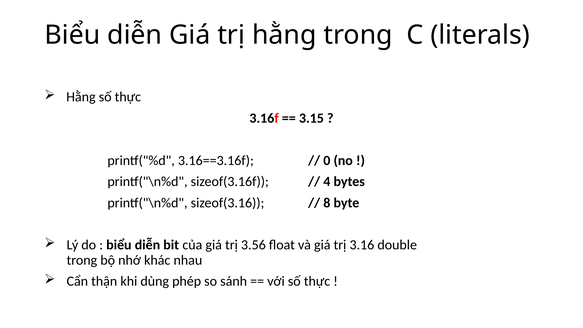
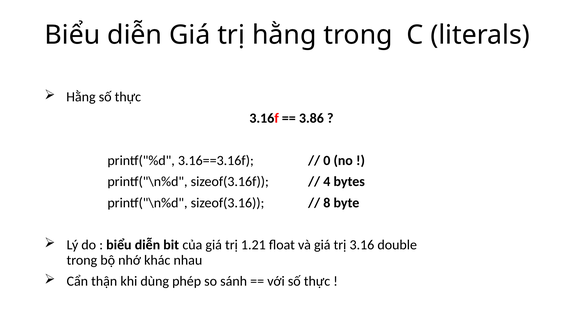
3.15: 3.15 -> 3.86
3.56: 3.56 -> 1.21
